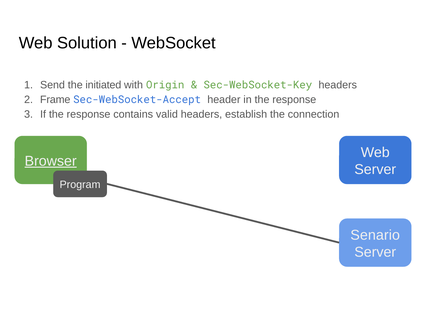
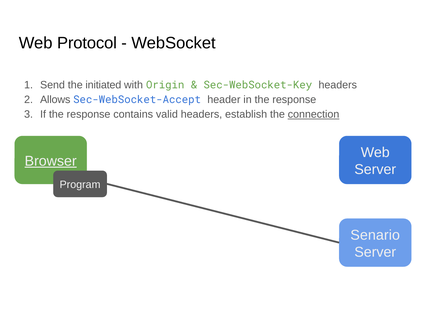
Solution: Solution -> Protocol
Frame: Frame -> Allows
connection underline: none -> present
